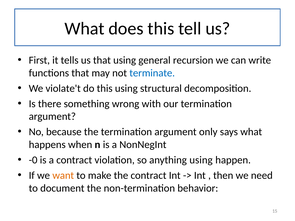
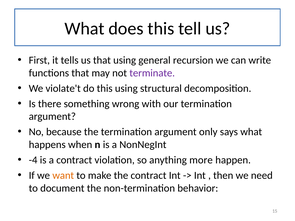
terminate colour: blue -> purple
-0: -0 -> -4
anything using: using -> more
